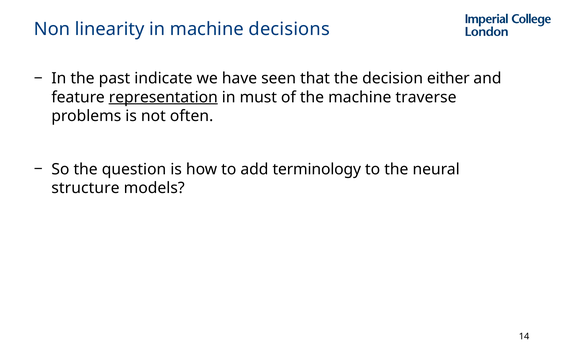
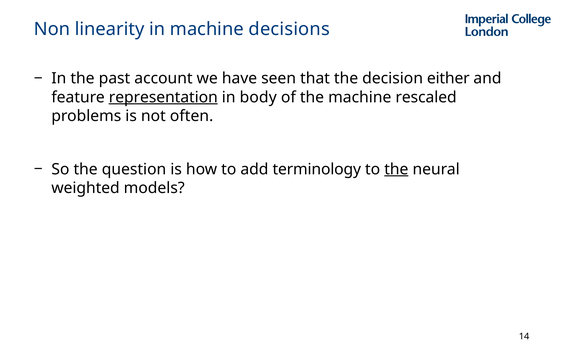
indicate: indicate -> account
must: must -> body
traverse: traverse -> rescaled
the at (396, 169) underline: none -> present
structure: structure -> weighted
